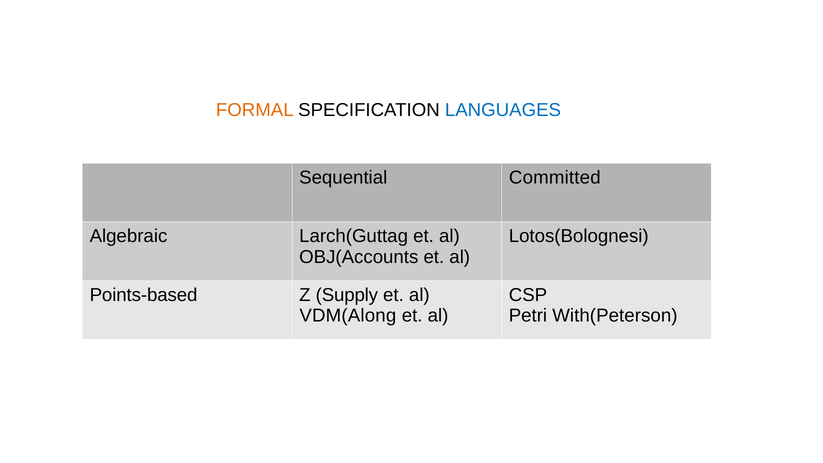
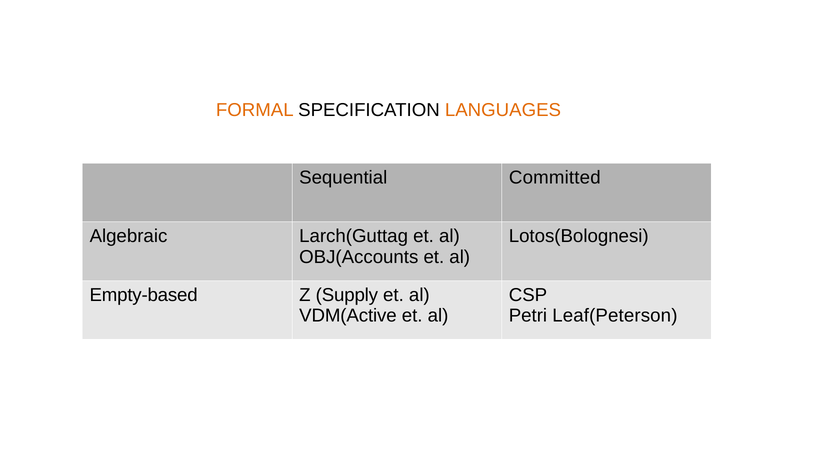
LANGUAGES colour: blue -> orange
Points-based: Points-based -> Empty-based
VDM(Along: VDM(Along -> VDM(Active
With(Peterson: With(Peterson -> Leaf(Peterson
